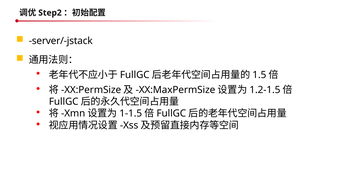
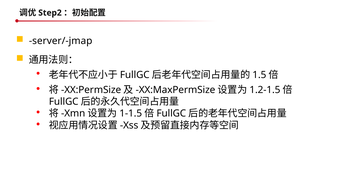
server/-jstack: server/-jstack -> server/-jmap
